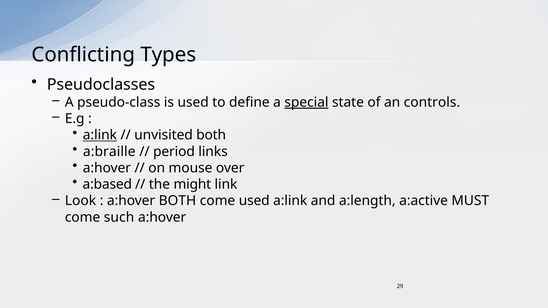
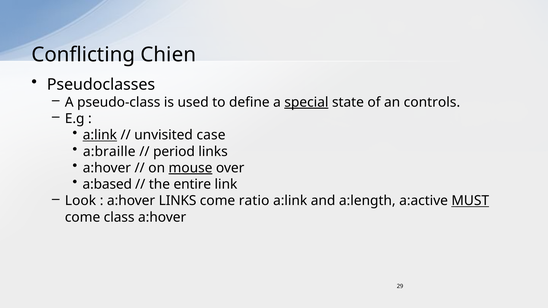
Types: Types -> Chien
unvisited both: both -> case
mouse underline: none -> present
might: might -> entire
a:hover BOTH: BOTH -> LINKS
come used: used -> ratio
MUST underline: none -> present
such: such -> class
